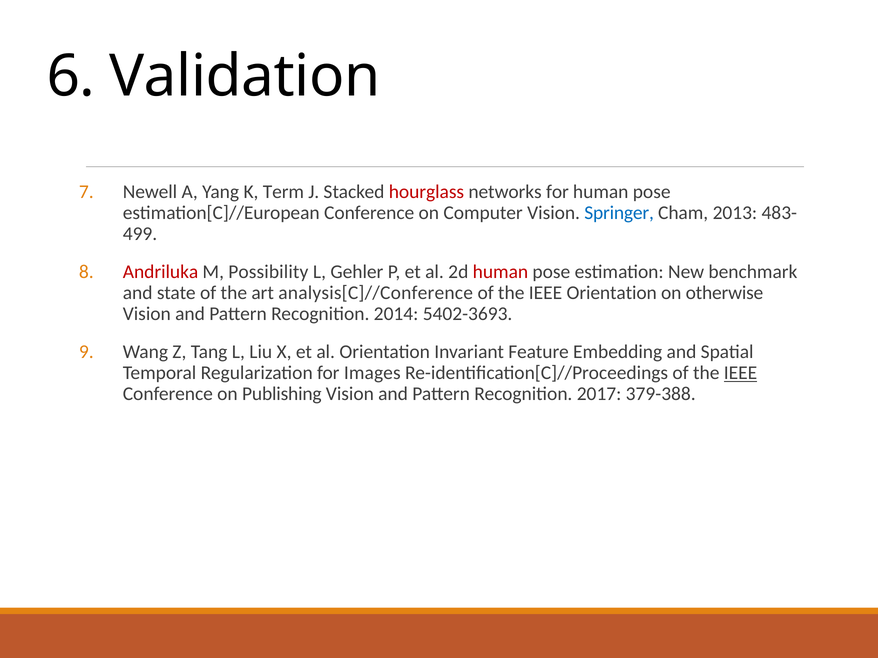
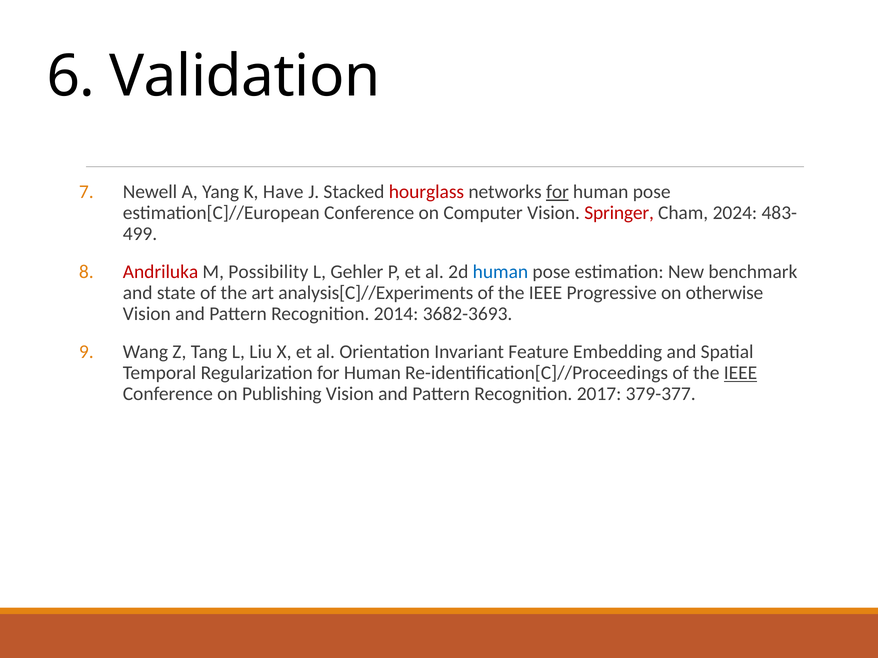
Term: Term -> Have
for at (557, 192) underline: none -> present
Springer colour: blue -> red
2013: 2013 -> 2024
human at (500, 272) colour: red -> blue
analysis[C]//Conference: analysis[C]//Conference -> analysis[C]//Experiments
IEEE Orientation: Orientation -> Progressive
5402-3693: 5402-3693 -> 3682-3693
Regularization for Images: Images -> Human
379-388: 379-388 -> 379-377
